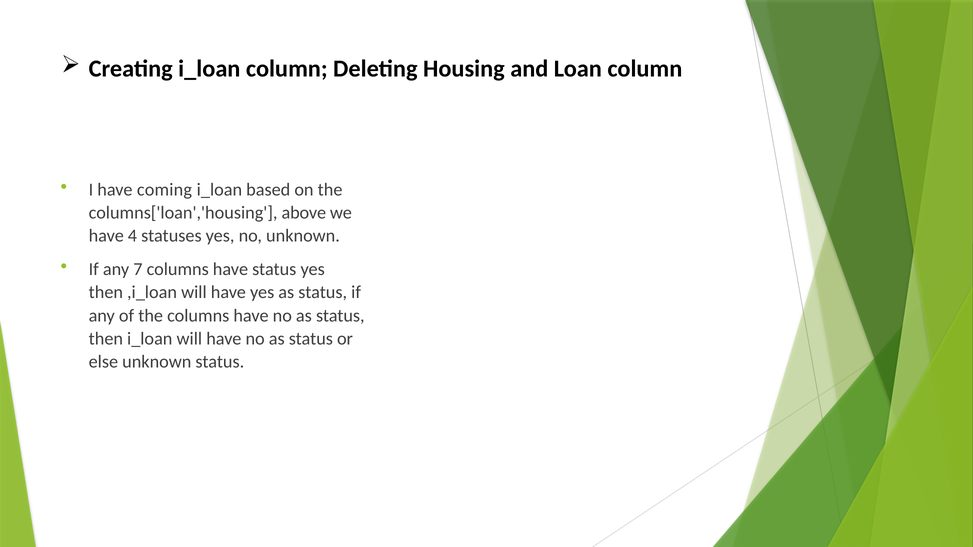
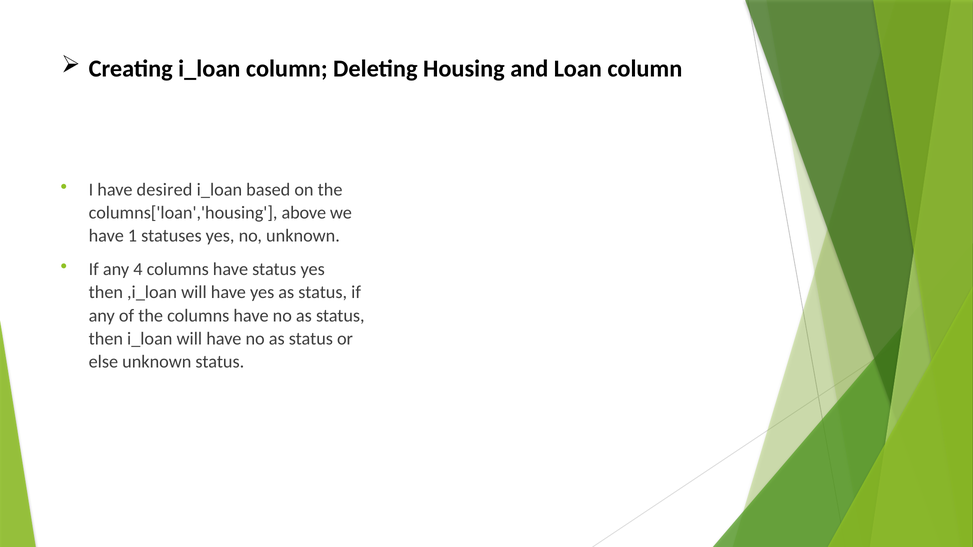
coming: coming -> desired
4: 4 -> 1
7: 7 -> 4
